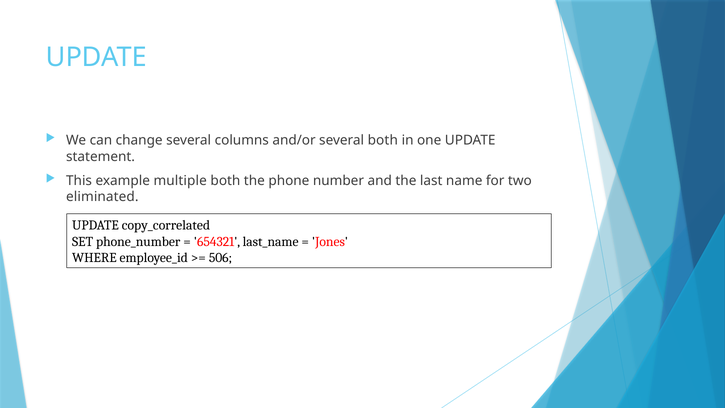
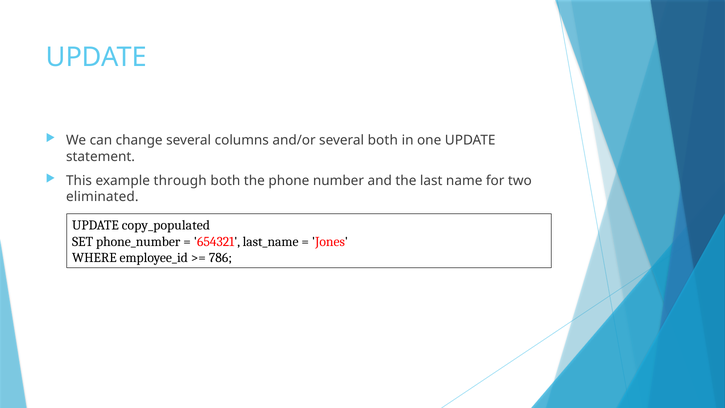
multiple: multiple -> through
copy_correlated: copy_correlated -> copy_populated
506: 506 -> 786
